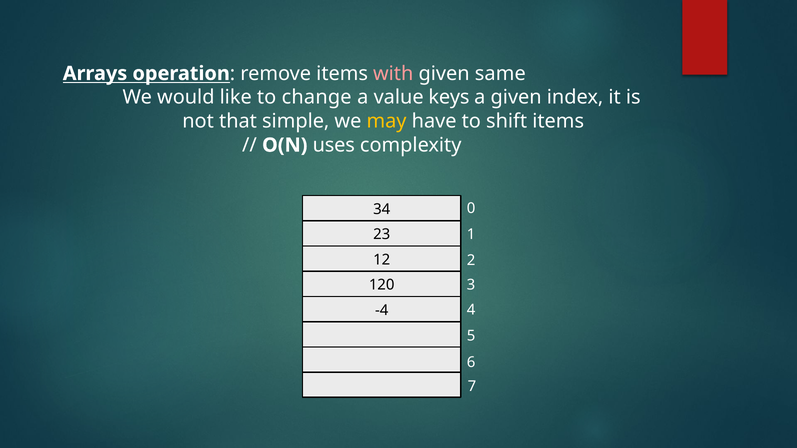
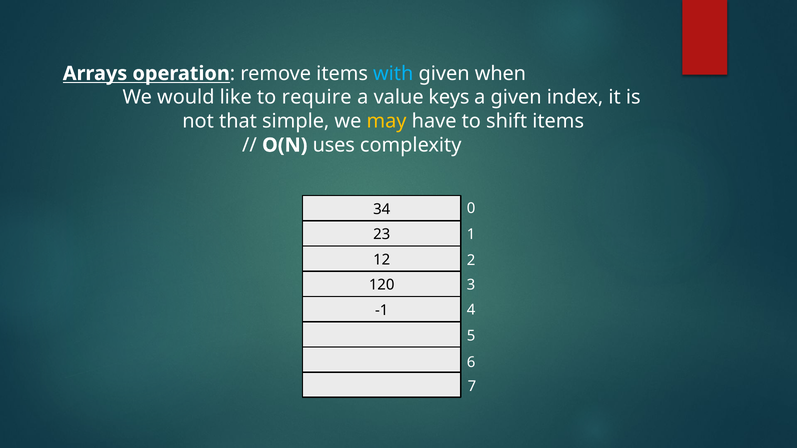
with colour: pink -> light blue
same: same -> when
change: change -> require
-4: -4 -> -1
